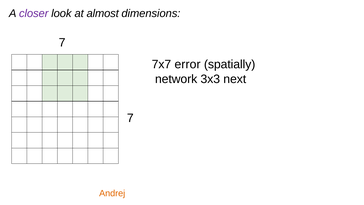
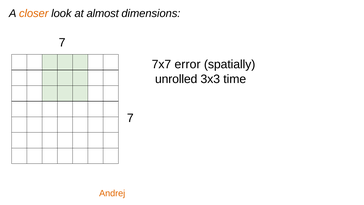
closer colour: purple -> orange
network: network -> unrolled
next: next -> time
